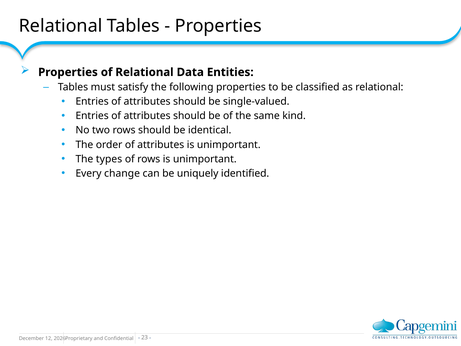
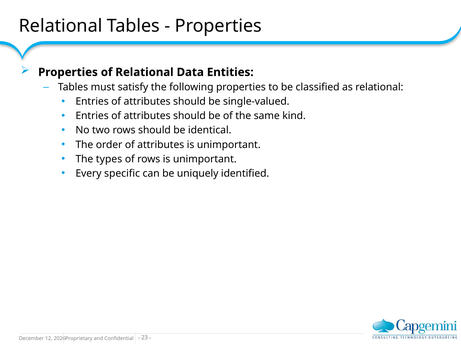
change: change -> specific
